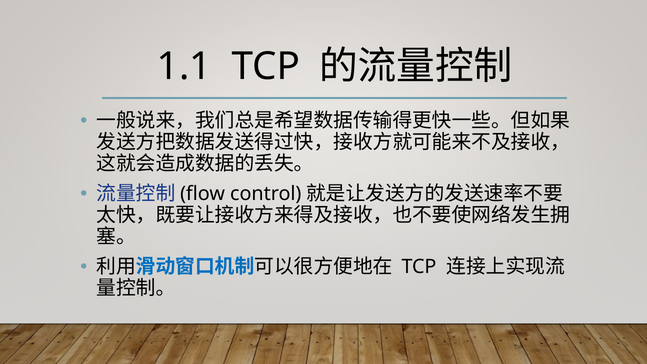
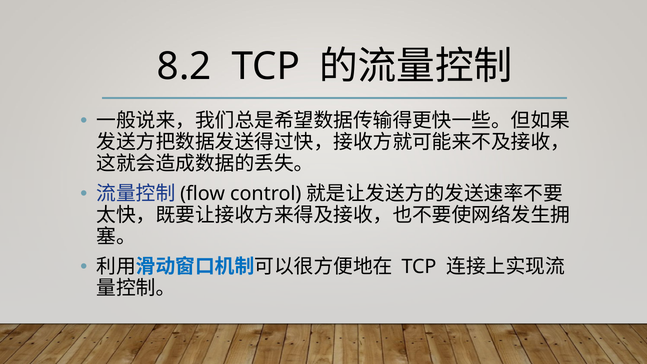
1.1: 1.1 -> 8.2
